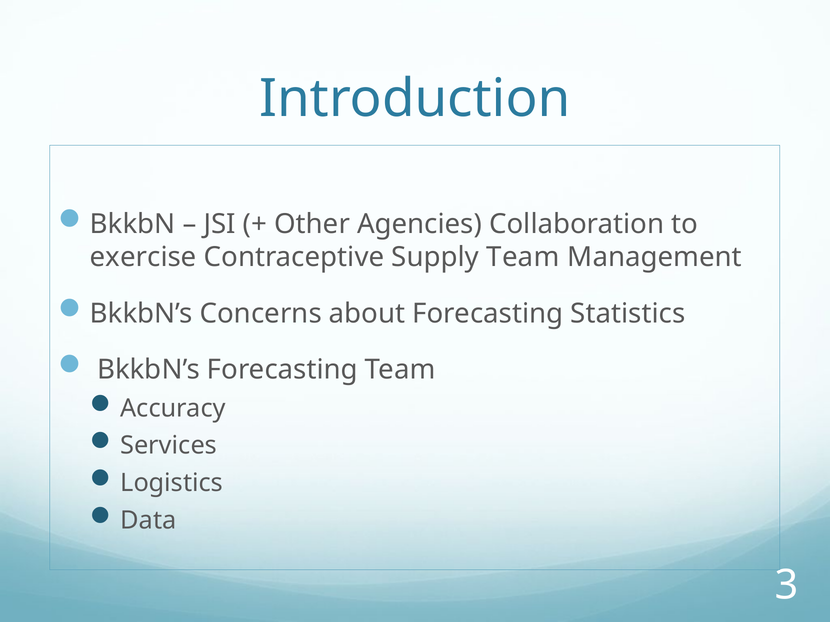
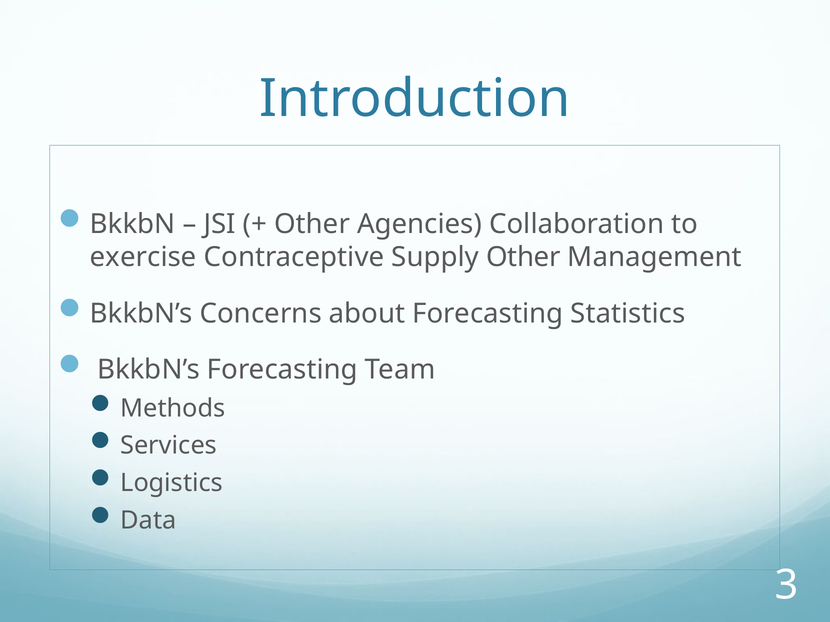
Supply Team: Team -> Other
Accuracy: Accuracy -> Methods
